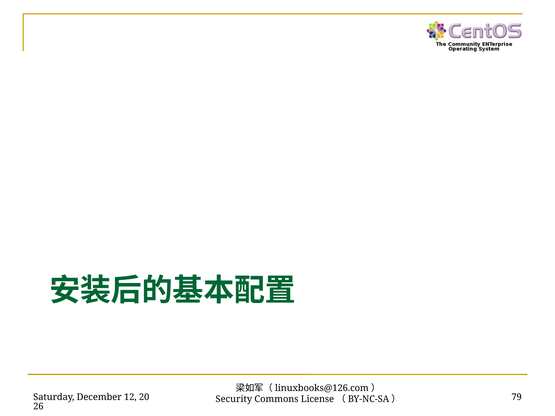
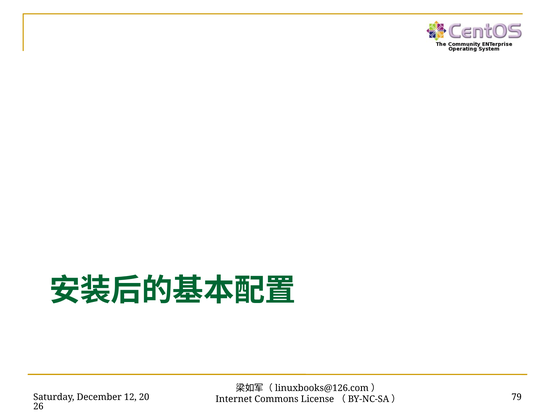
Security: Security -> Internet
